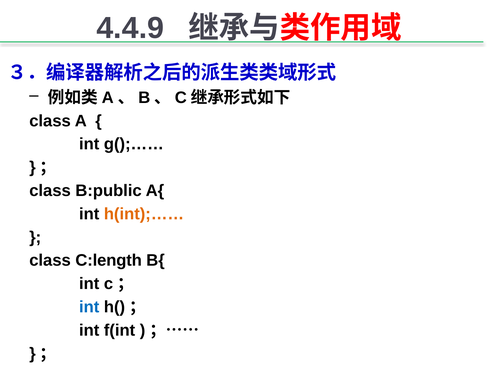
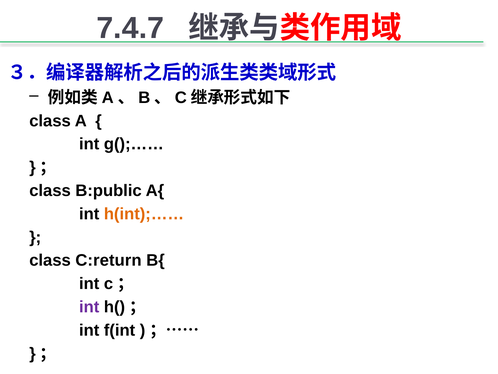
4.4.9: 4.4.9 -> 7.4.7
C:length: C:length -> C:return
int at (89, 307) colour: blue -> purple
